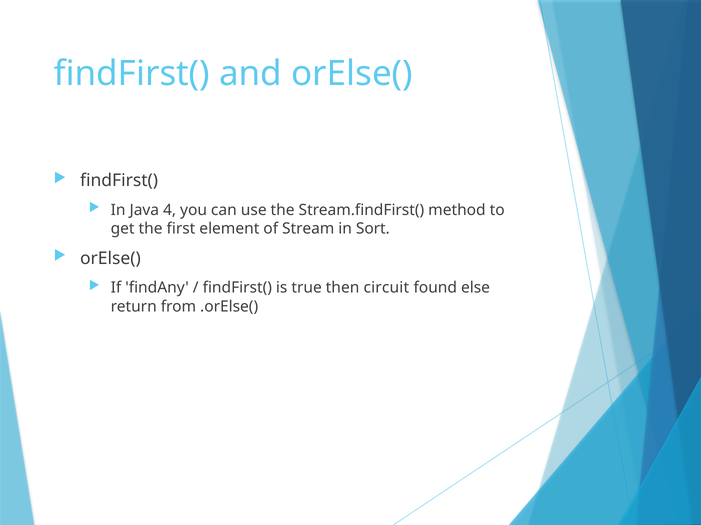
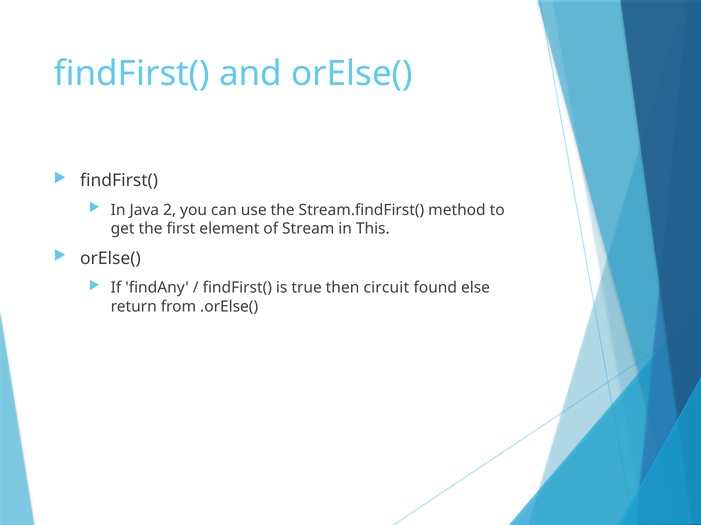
4: 4 -> 2
Sort: Sort -> This
